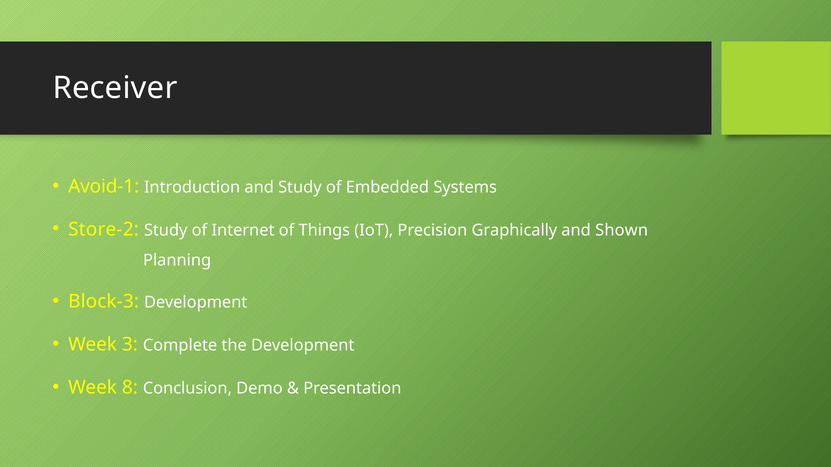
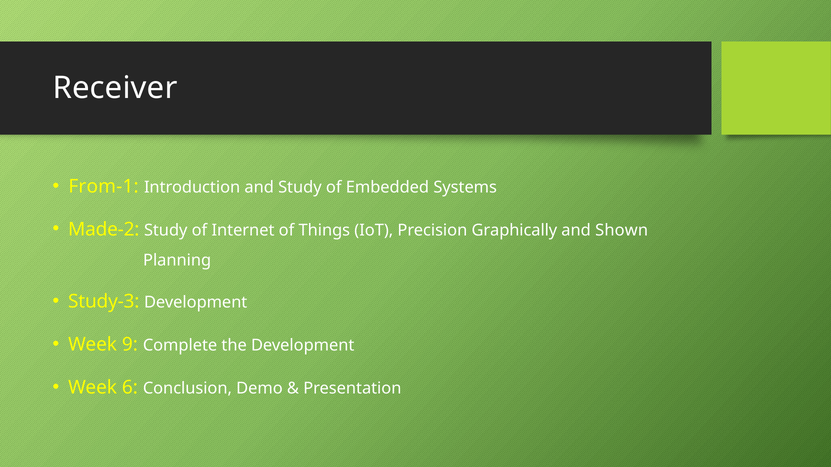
Avoid-1: Avoid-1 -> From-1
Store-2: Store-2 -> Made-2
Block-3: Block-3 -> Study-3
3: 3 -> 9
8: 8 -> 6
